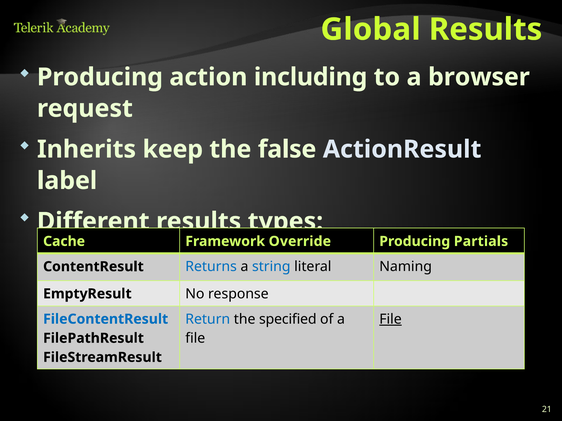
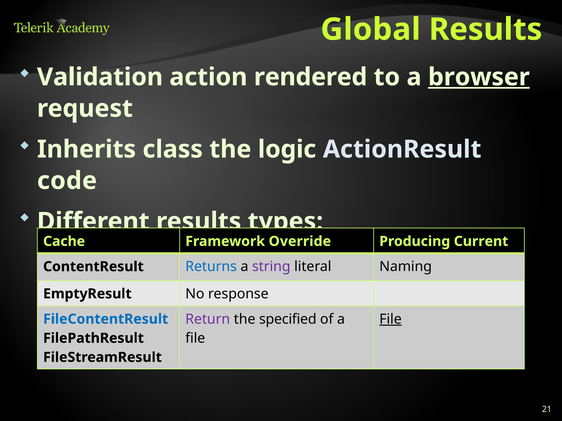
Producing at (100, 77): Producing -> Validation
including: including -> rendered
browser underline: none -> present
keep: keep -> class
false: false -> logic
label: label -> code
Partials: Partials -> Current
string colour: blue -> purple
Return colour: blue -> purple
